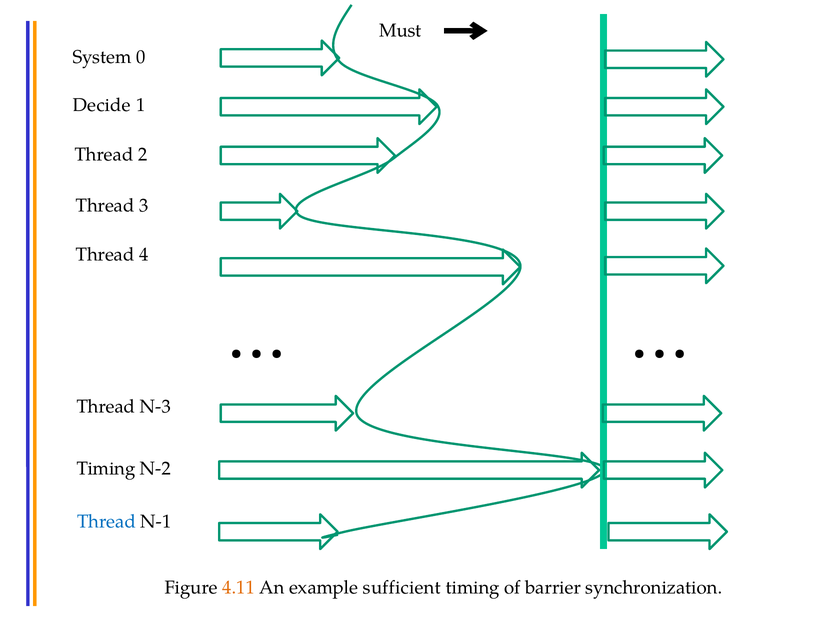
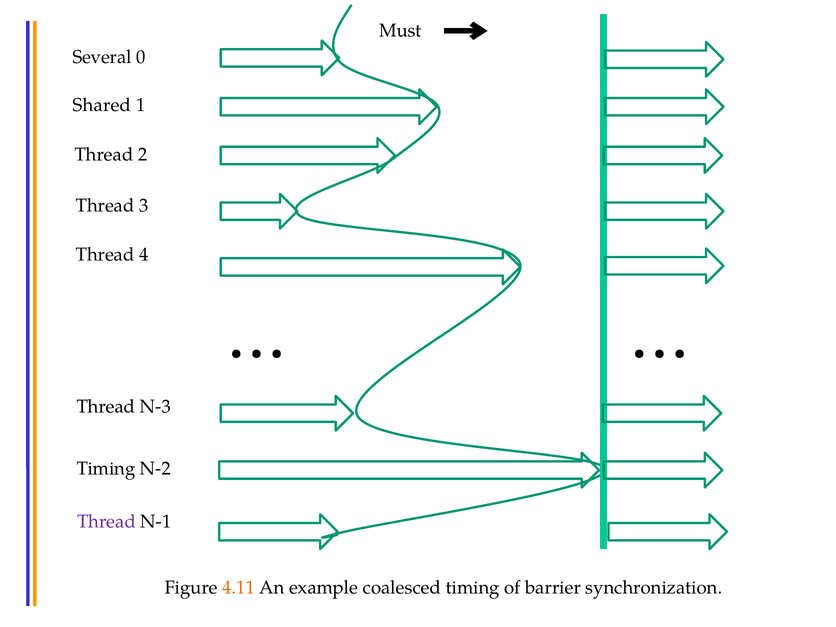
System: System -> Several
Decide: Decide -> Shared
Thread at (106, 522) colour: blue -> purple
sufficient: sufficient -> coalesced
